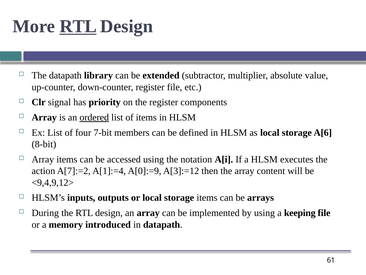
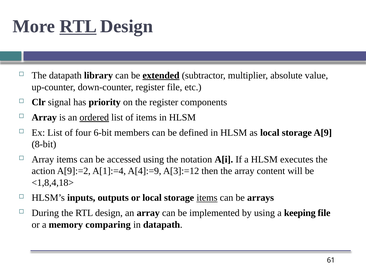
extended underline: none -> present
7-bit: 7-bit -> 6-bit
A[6: A[6 -> A[9
A[7]:=2: A[7]:=2 -> A[9]:=2
A[0]:=9: A[0]:=9 -> A[4]:=9
<9,4,9,12>: <9,4,9,12> -> <1,8,4,18>
items at (207, 197) underline: none -> present
introduced: introduced -> comparing
